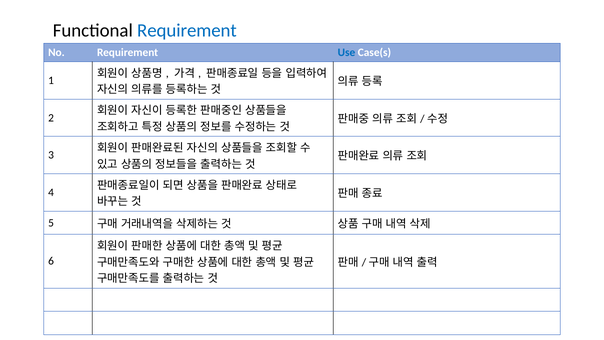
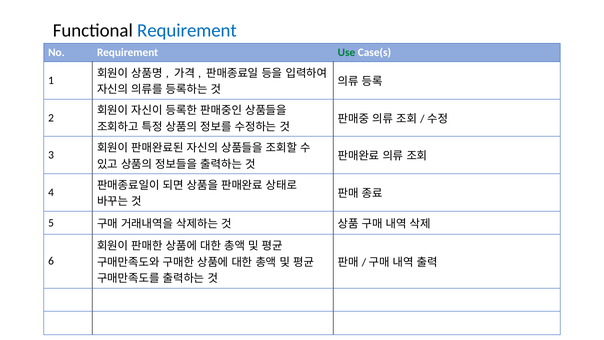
Use colour: blue -> green
